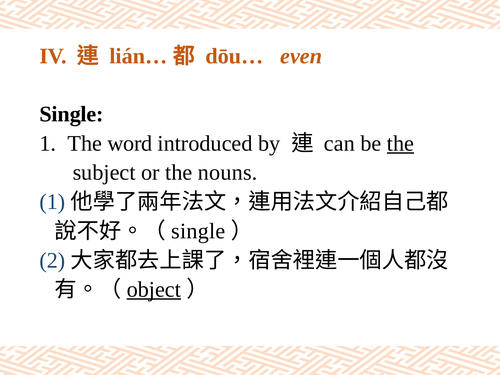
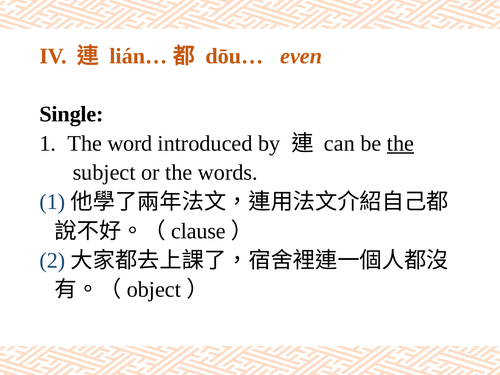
nouns: nouns -> words
single at (198, 231): single -> clause
object underline: present -> none
